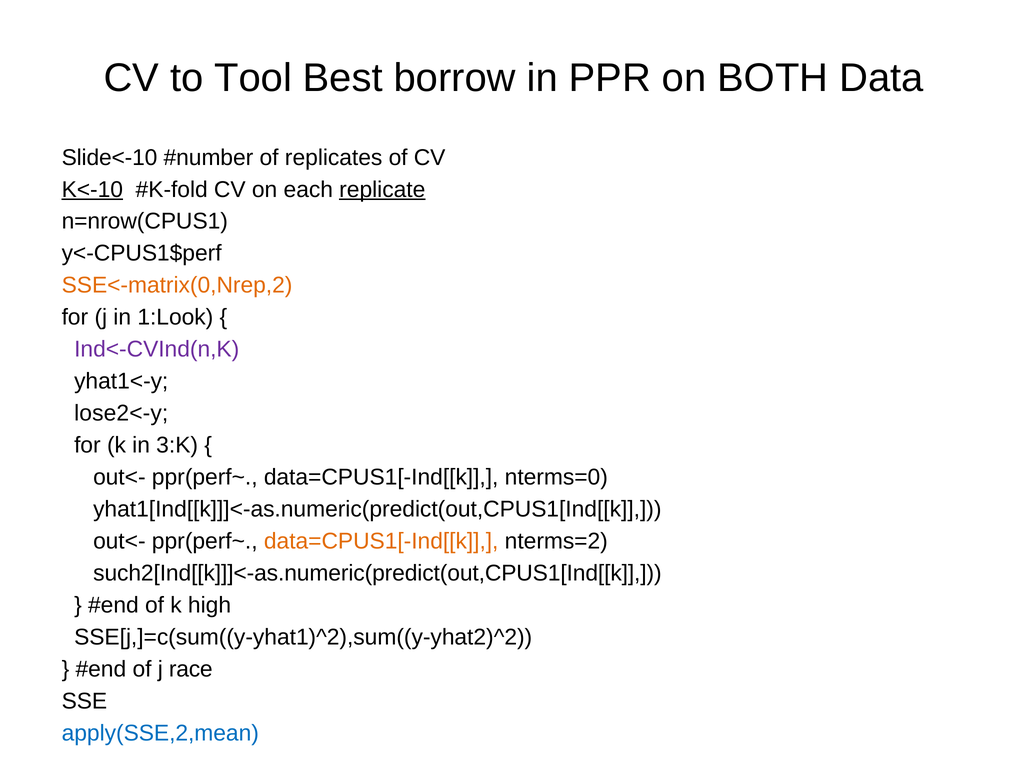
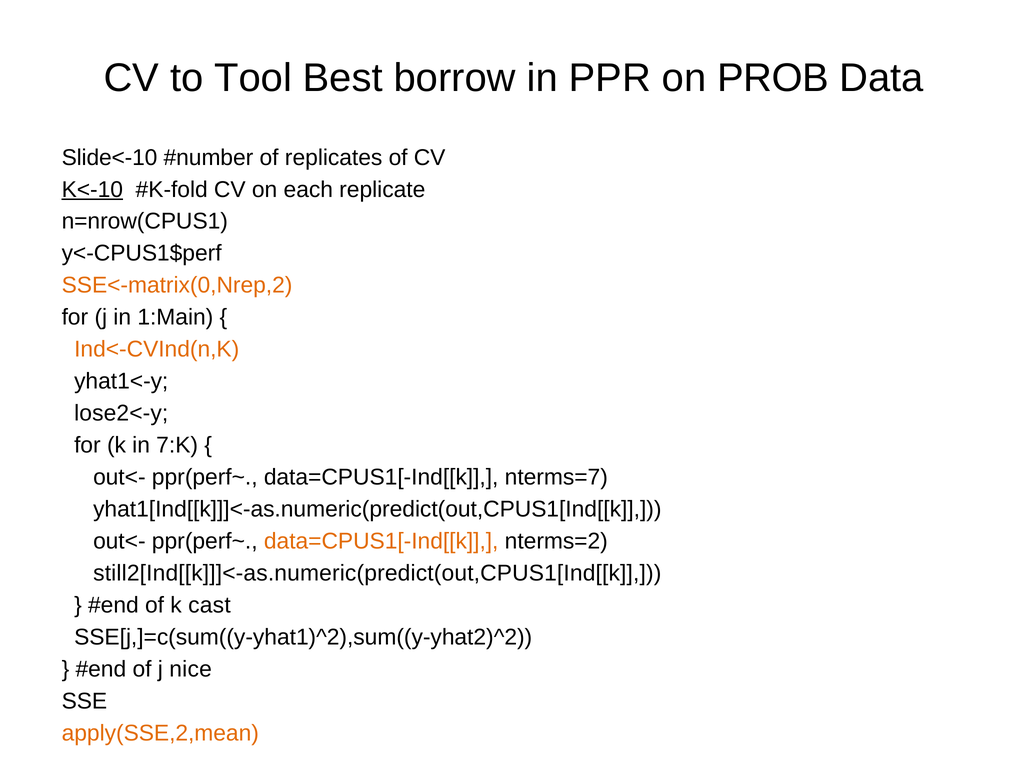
BOTH: BOTH -> PROB
replicate underline: present -> none
1:Look: 1:Look -> 1:Main
Ind<-CVInd(n,K colour: purple -> orange
3:K: 3:K -> 7:K
nterms=0: nterms=0 -> nterms=7
such2[Ind[[k]]]<-as.numeric(predict(out,CPUS1[Ind[[k: such2[Ind[[k]]]<-as.numeric(predict(out,CPUS1[Ind[[k -> still2[Ind[[k]]]<-as.numeric(predict(out,CPUS1[Ind[[k
high: high -> cast
race: race -> nice
apply(SSE,2,mean colour: blue -> orange
